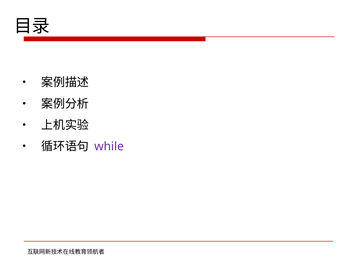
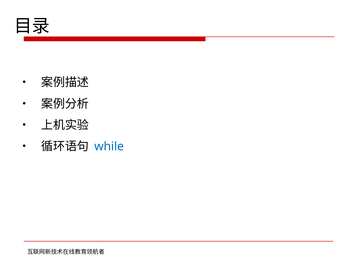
while colour: purple -> blue
